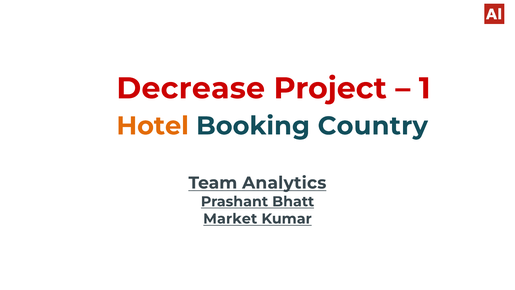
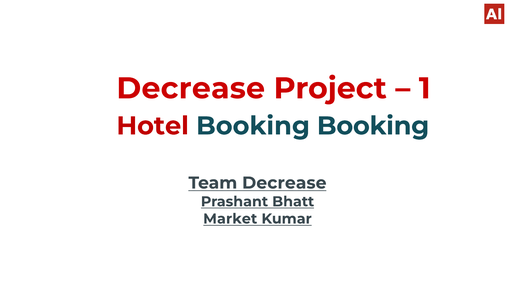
Hotel colour: orange -> red
Booking Country: Country -> Booking
Team Analytics: Analytics -> Decrease
